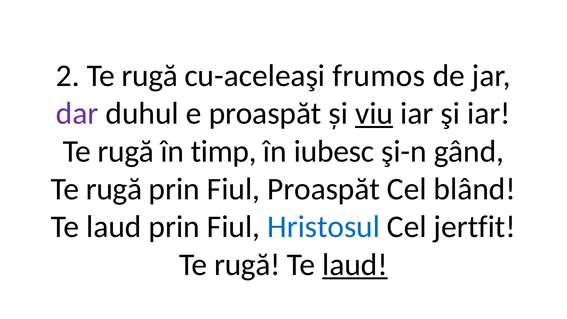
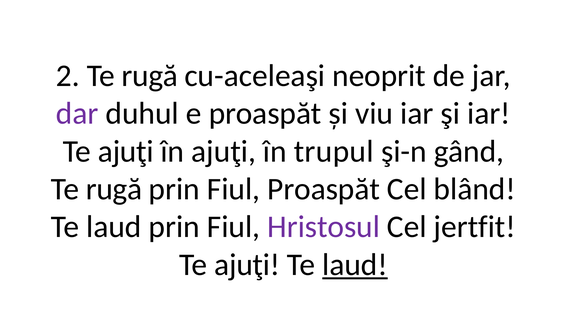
frumos: frumos -> neoprit
viu underline: present -> none
rugă at (126, 151): rugă -> ajuţi
în timp: timp -> ajuţi
iubesc: iubesc -> trupul
Hristosul colour: blue -> purple
rugă at (247, 265): rugă -> ajuţi
